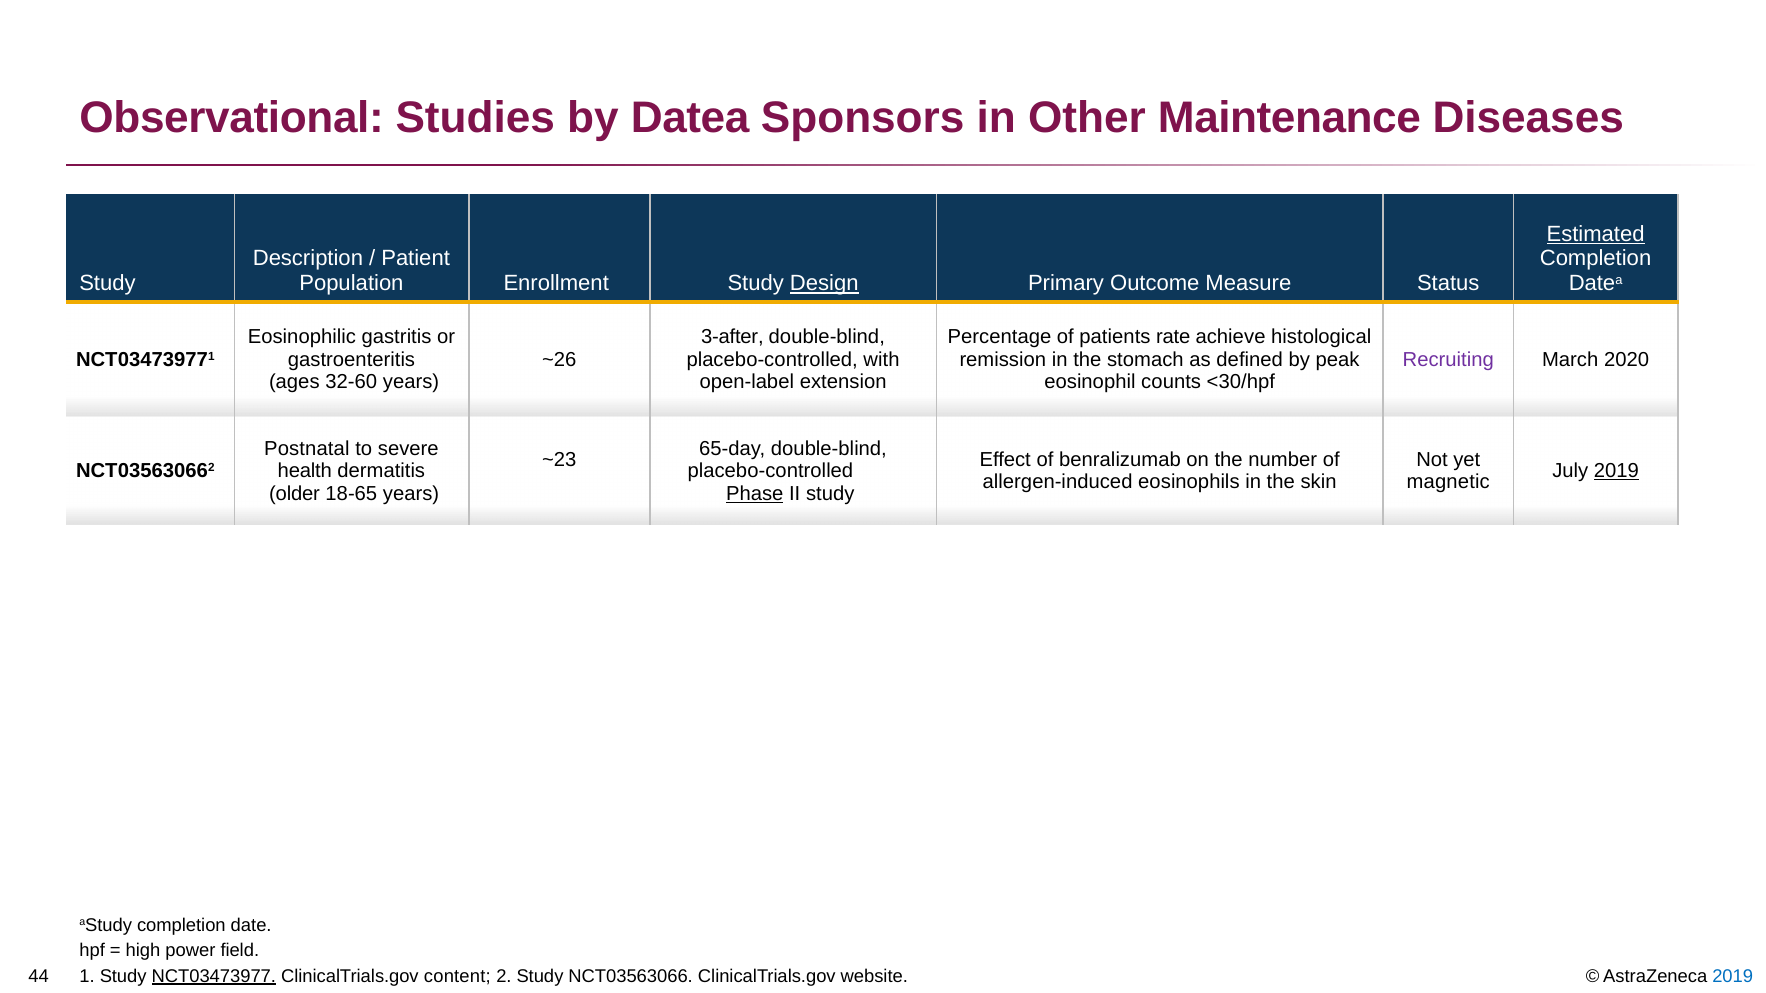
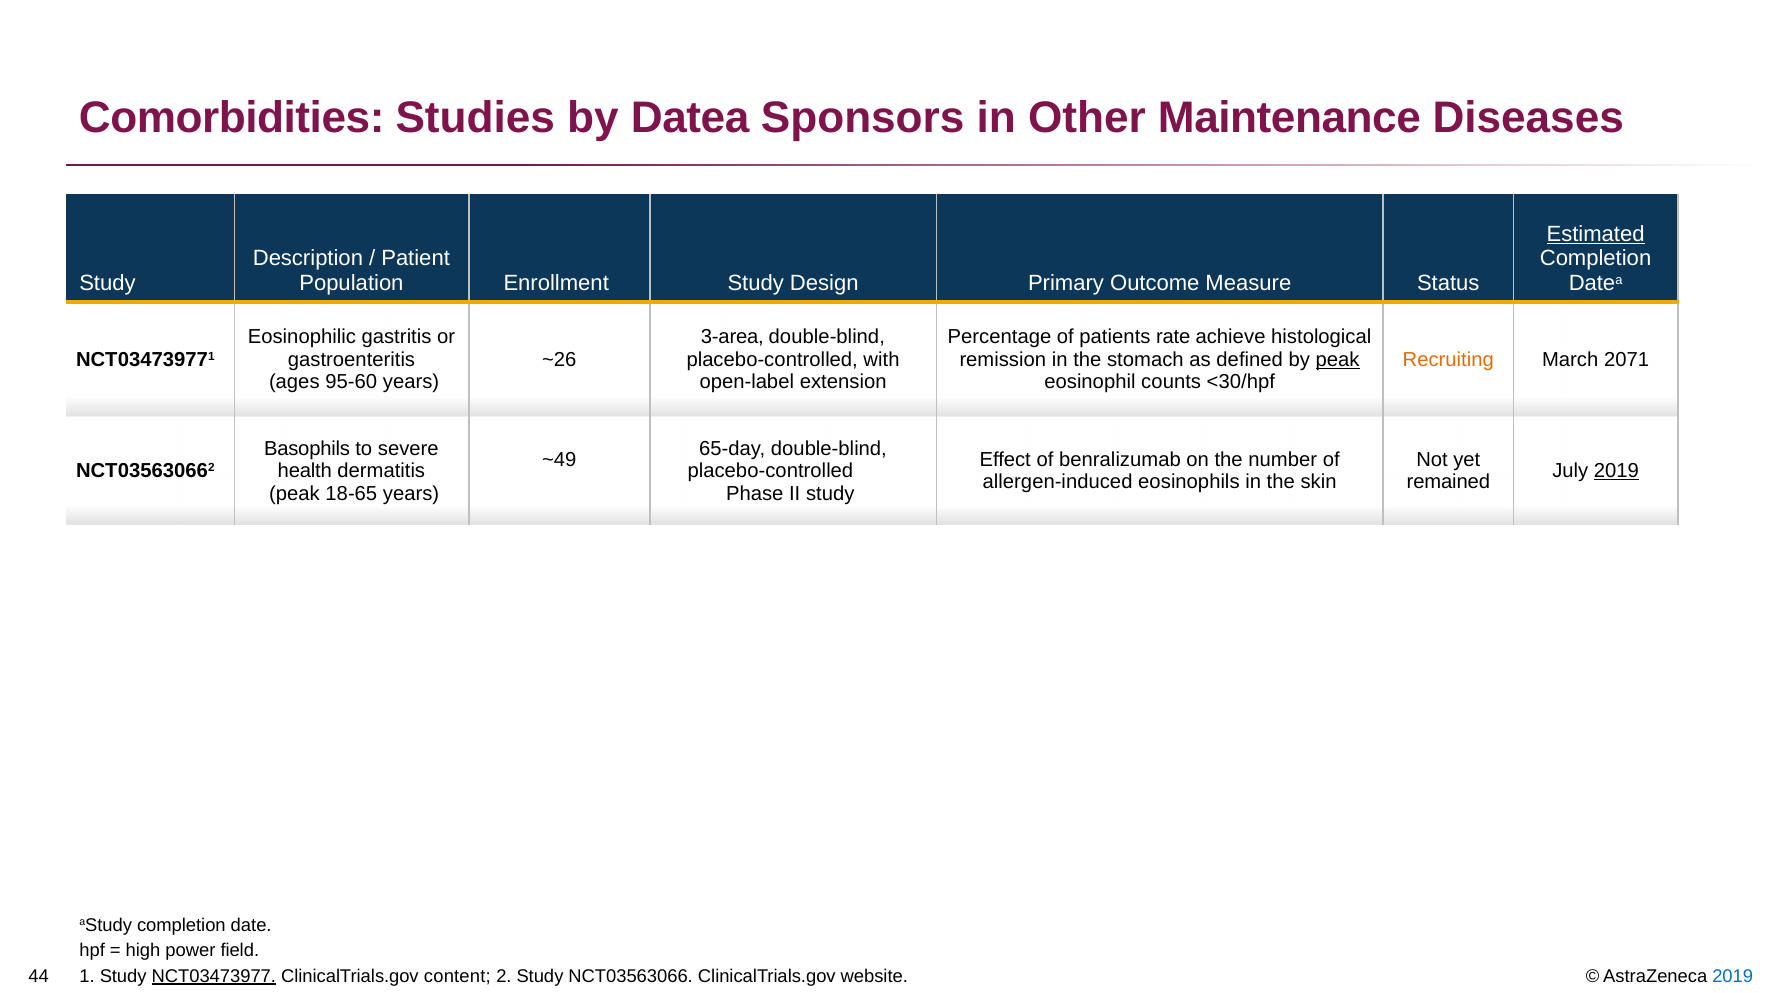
Observational: Observational -> Comorbidities
Design underline: present -> none
3-after: 3-after -> 3-area
peak at (1338, 360) underline: none -> present
Recruiting colour: purple -> orange
2020: 2020 -> 2071
32-60: 32-60 -> 95-60
Postnatal: Postnatal -> Basophils
~23: ~23 -> ~49
magnetic: magnetic -> remained
older at (295, 494): older -> peak
Phase underline: present -> none
